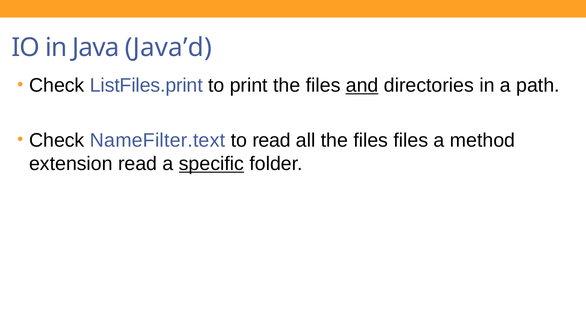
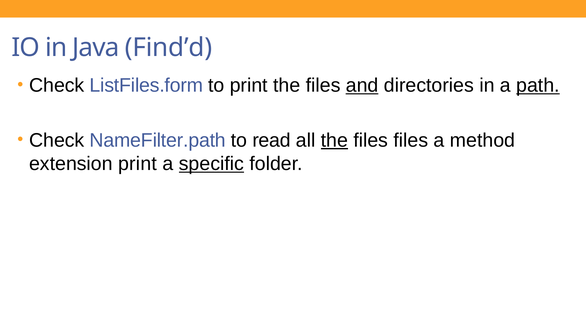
Java’d: Java’d -> Find’d
ListFiles.print: ListFiles.print -> ListFiles.form
path underline: none -> present
NameFilter.text: NameFilter.text -> NameFilter.path
the at (334, 140) underline: none -> present
extension read: read -> print
